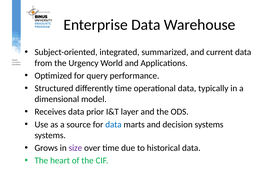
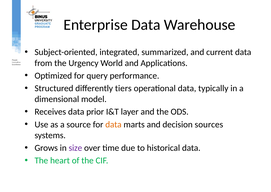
differently time: time -> tiers
data at (113, 124) colour: blue -> orange
decision systems: systems -> sources
